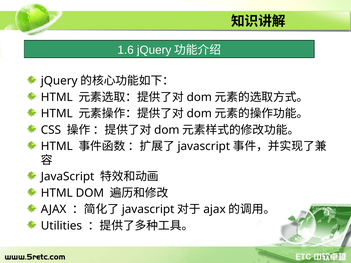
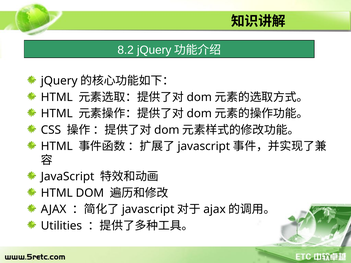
1.6: 1.6 -> 8.2
